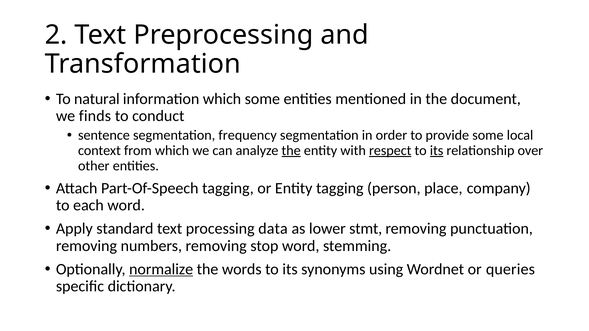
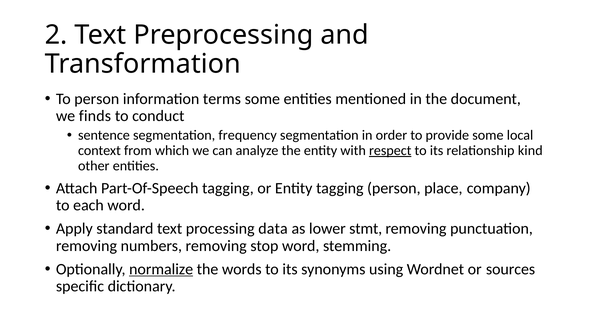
To natural: natural -> person
information which: which -> terms
the at (291, 151) underline: present -> none
its at (437, 151) underline: present -> none
over: over -> kind
queries: queries -> sources
